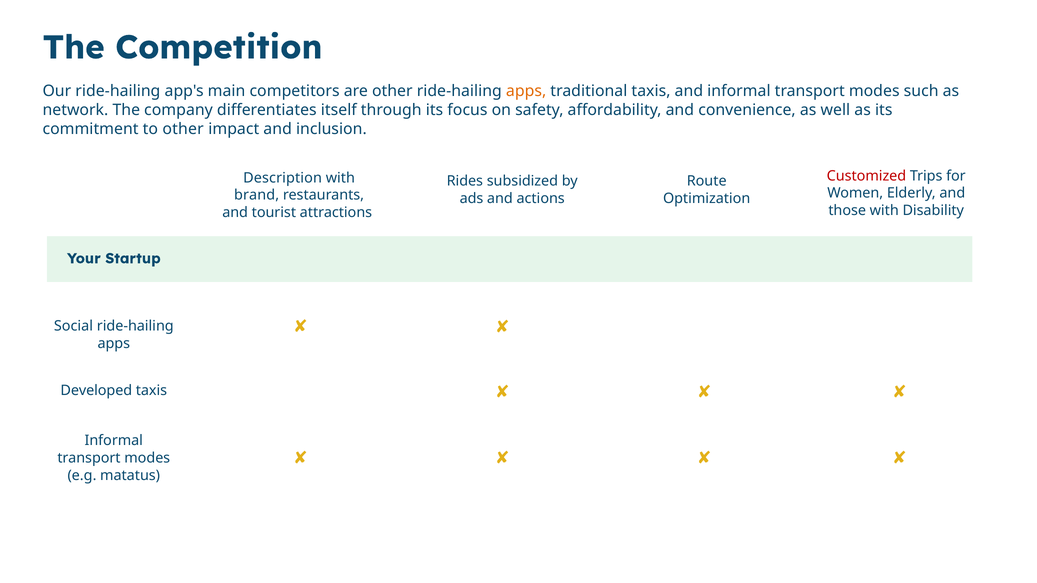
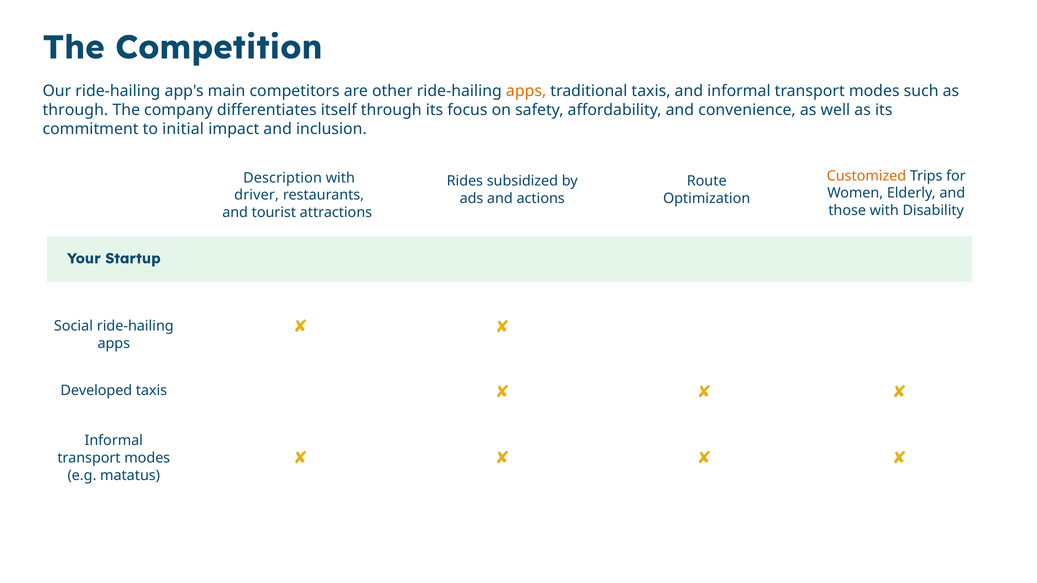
network at (75, 110): network -> through
to other: other -> initial
Customized colour: red -> orange
brand: brand -> driver
